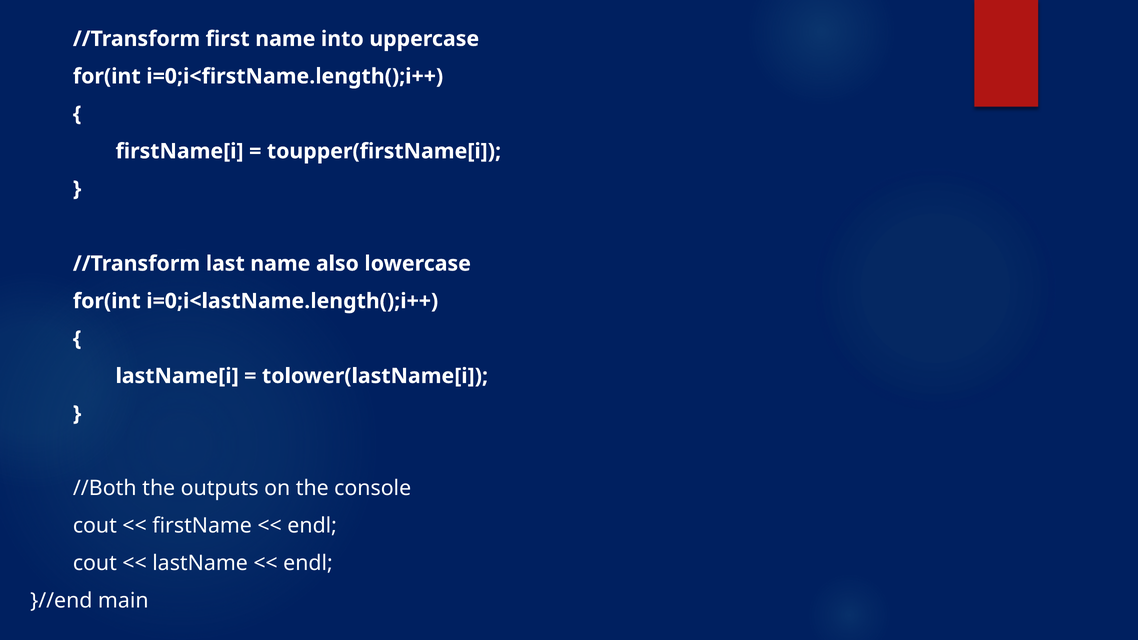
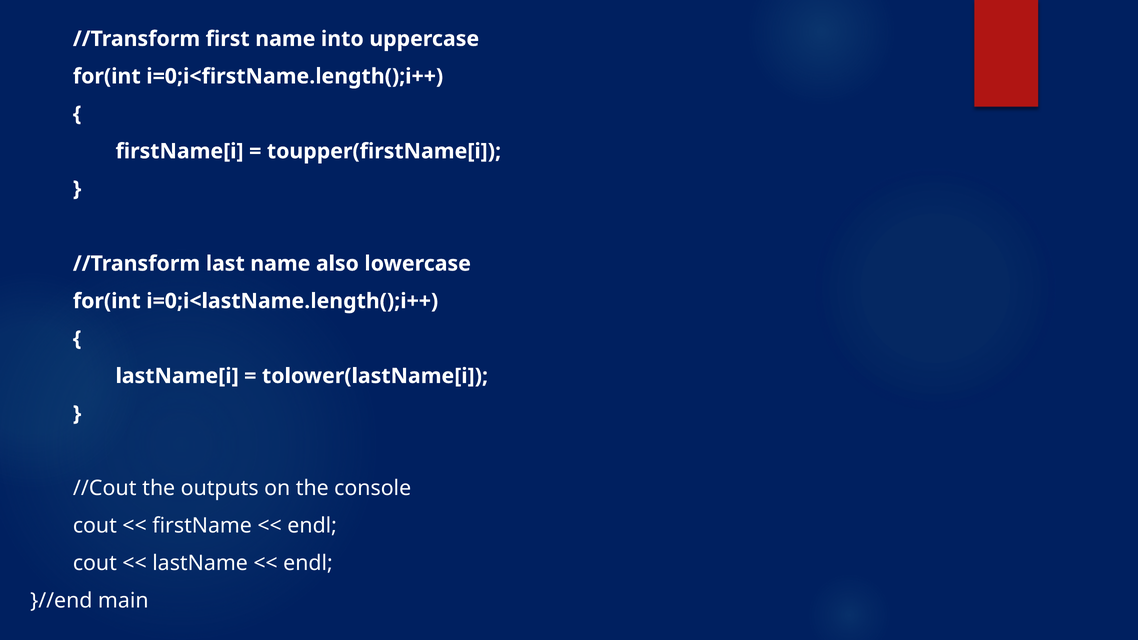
//Both: //Both -> //Cout
